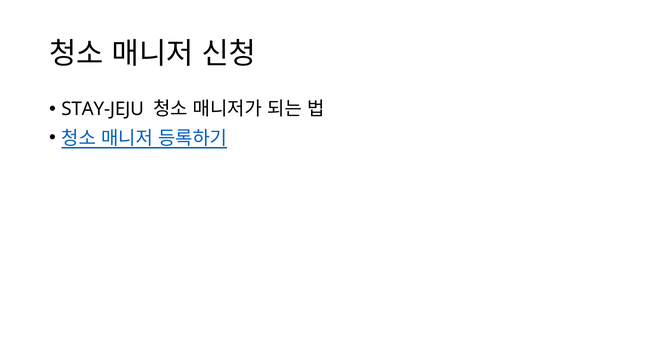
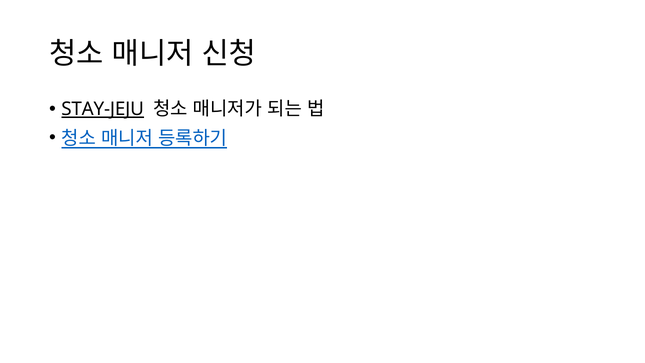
STAY-JEJU underline: none -> present
